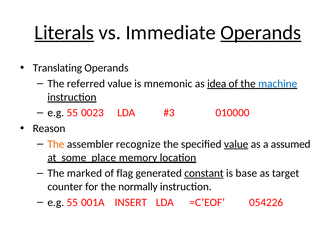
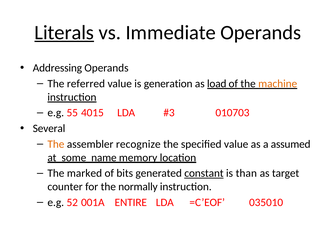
Operands at (261, 33) underline: present -> none
Translating: Translating -> Addressing
mnemonic: mnemonic -> generation
idea: idea -> load
machine colour: blue -> orange
0023: 0023 -> 4015
010000: 010000 -> 010703
Reason: Reason -> Several
value at (236, 144) underline: present -> none
place: place -> name
flag: flag -> bits
base: base -> than
55 at (72, 202): 55 -> 52
INSERT: INSERT -> ENTIRE
054226: 054226 -> 035010
